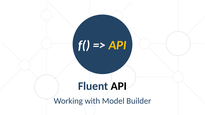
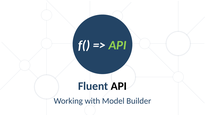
API at (118, 45) colour: yellow -> light green
